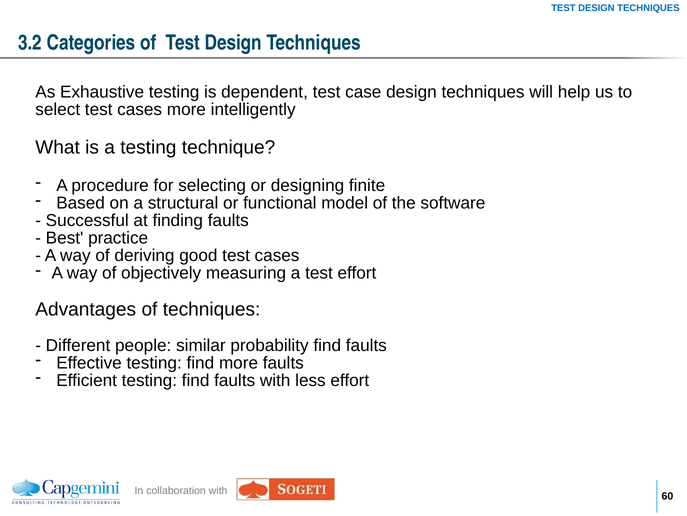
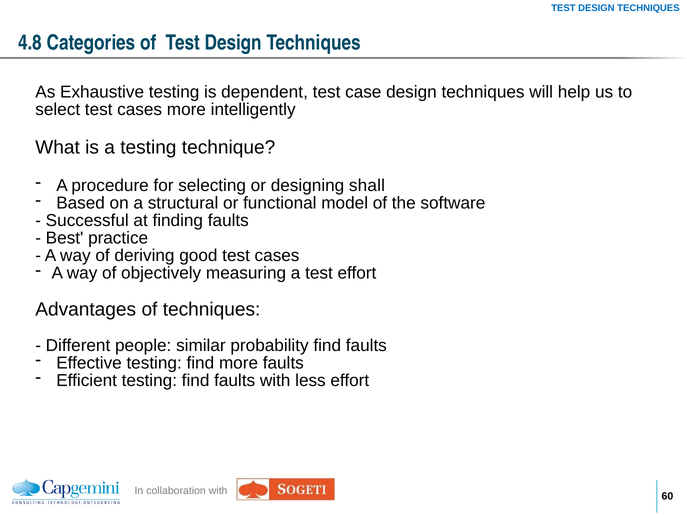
3.2: 3.2 -> 4.8
finite: finite -> shall
